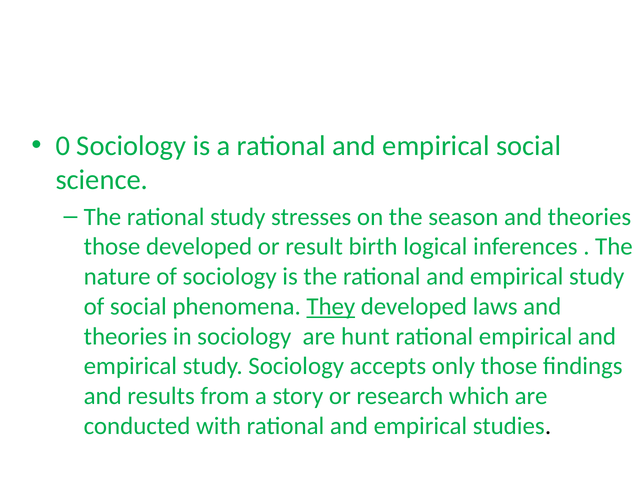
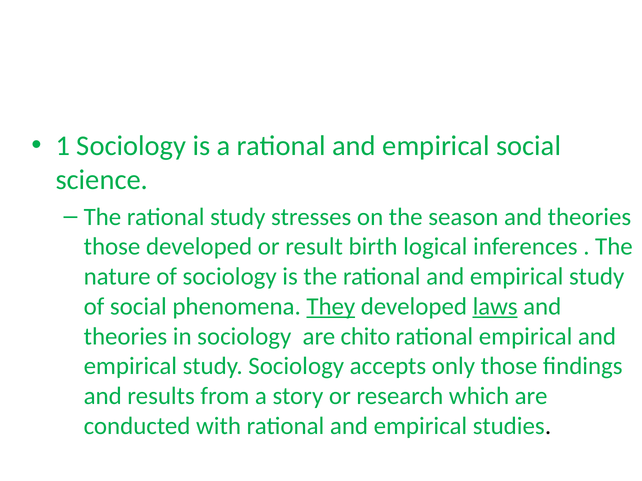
0: 0 -> 1
laws underline: none -> present
hunt: hunt -> chito
